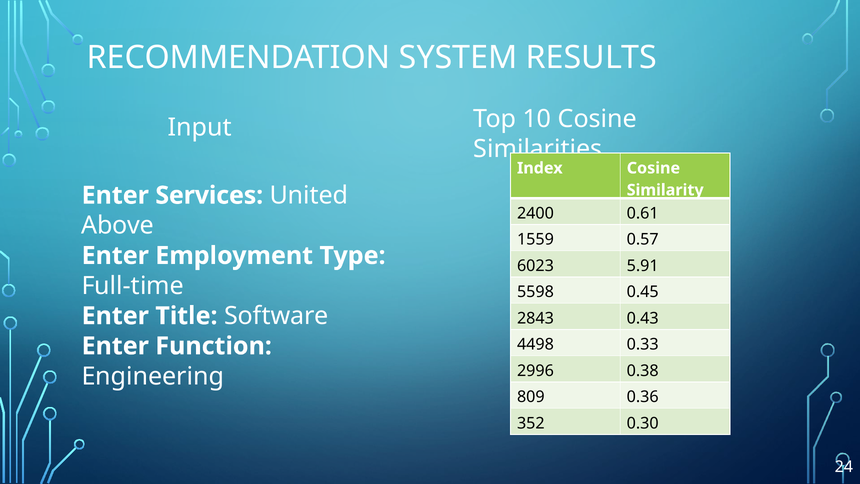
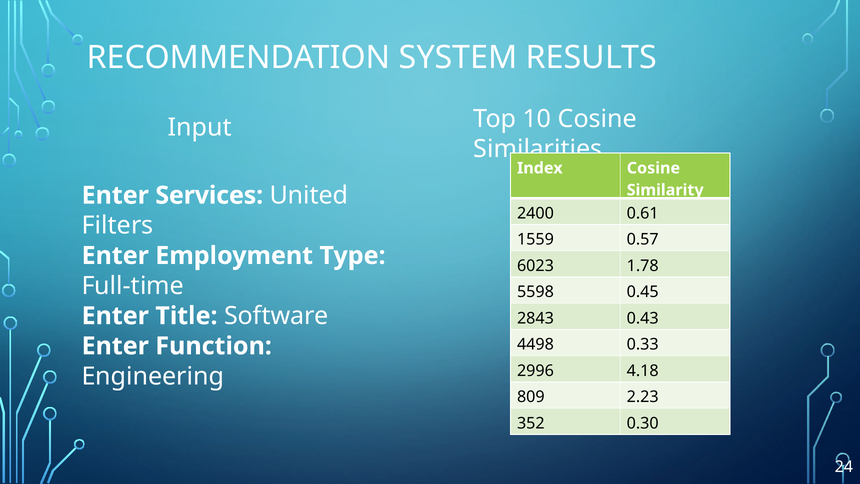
Above: Above -> Filters
5.91: 5.91 -> 1.78
0.38: 0.38 -> 4.18
0.36: 0.36 -> 2.23
